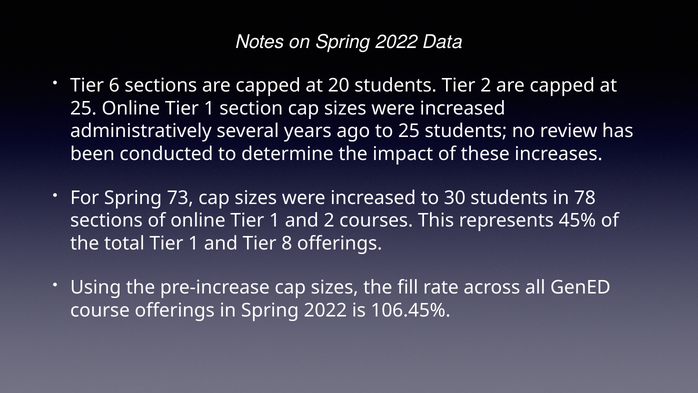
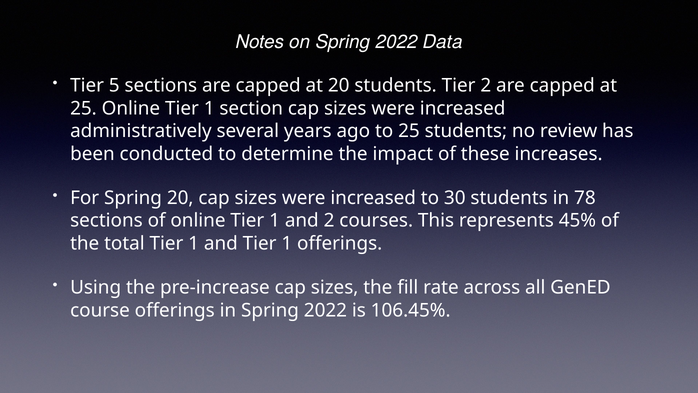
6: 6 -> 5
Spring 73: 73 -> 20
and Tier 8: 8 -> 1
